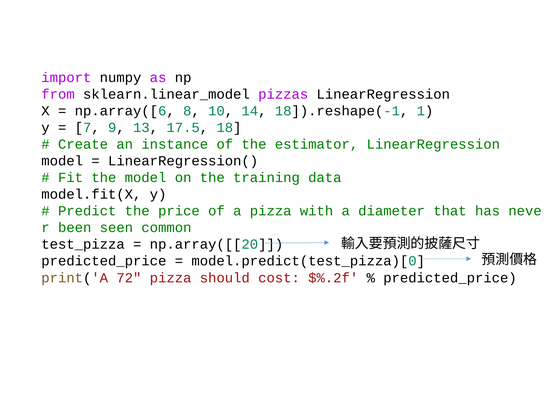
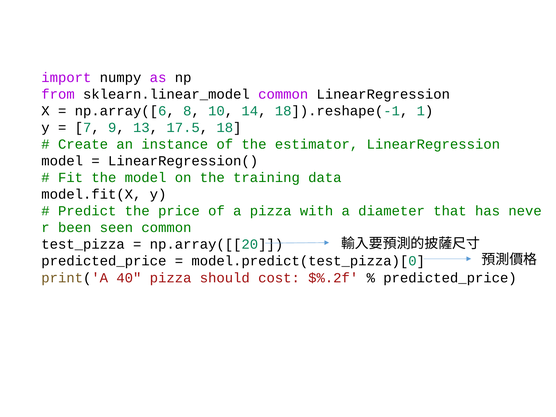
sklearn.linear_model pizzas: pizzas -> common
72: 72 -> 40
